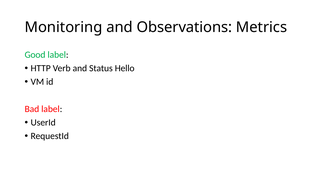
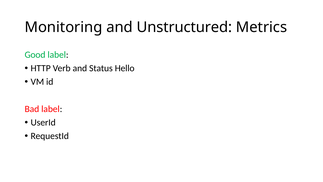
Observations: Observations -> Unstructured
